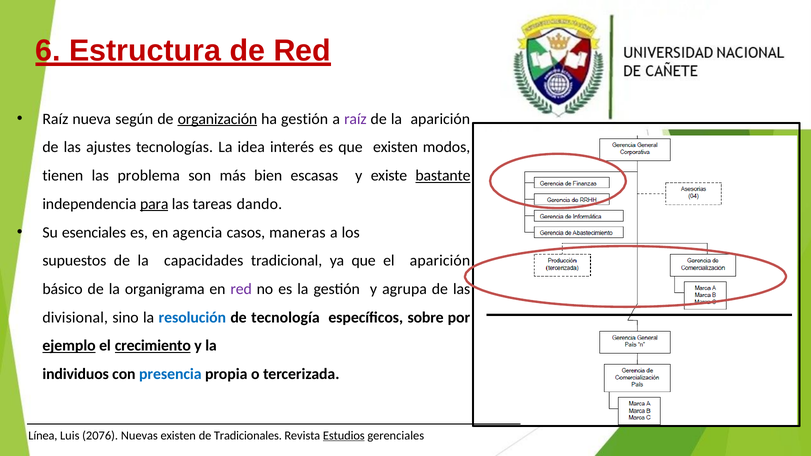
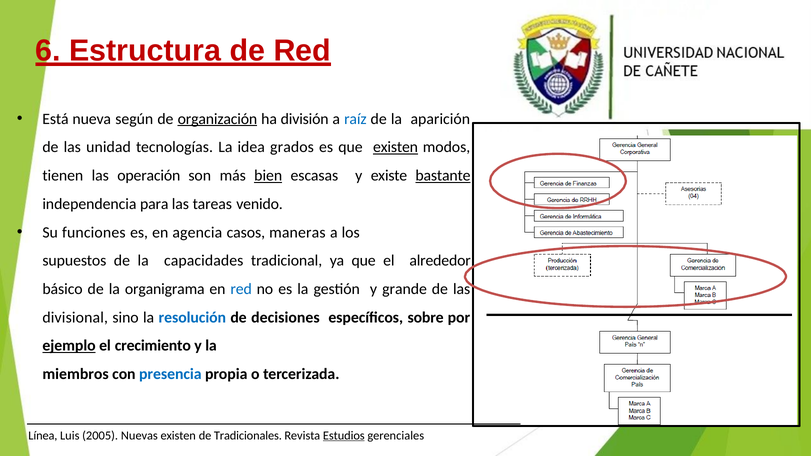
Raíz at (55, 119): Raíz -> Está
ha gestión: gestión -> división
raíz at (355, 119) colour: purple -> blue
ajustes: ajustes -> unidad
interés: interés -> grados
existen at (396, 147) underline: none -> present
problema: problema -> operación
bien underline: none -> present
para underline: present -> none
dando: dando -> venido
esenciales: esenciales -> funciones
el aparición: aparición -> alrededor
red at (241, 289) colour: purple -> blue
agrupa: agrupa -> grande
tecnología: tecnología -> decisiones
crecimiento underline: present -> none
individuos: individuos -> miembros
2076: 2076 -> 2005
